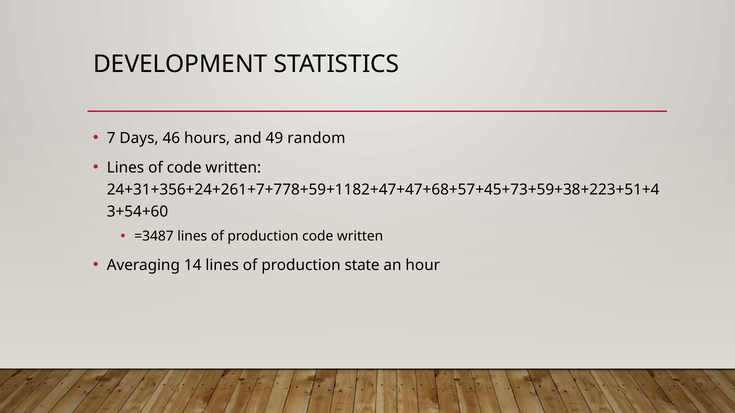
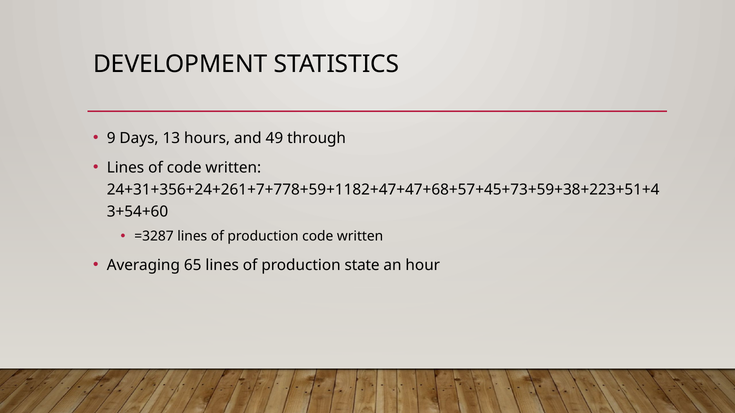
7: 7 -> 9
46: 46 -> 13
random: random -> through
=3487: =3487 -> =3287
14: 14 -> 65
